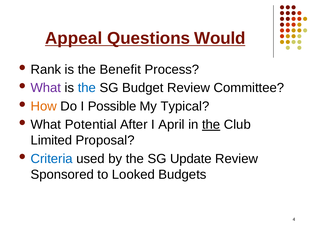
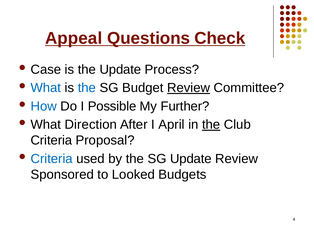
Would: Would -> Check
Rank: Rank -> Case
the Benefit: Benefit -> Update
What at (46, 88) colour: purple -> blue
Review at (189, 88) underline: none -> present
How colour: orange -> blue
Typical: Typical -> Further
Potential: Potential -> Direction
Limited at (51, 140): Limited -> Criteria
